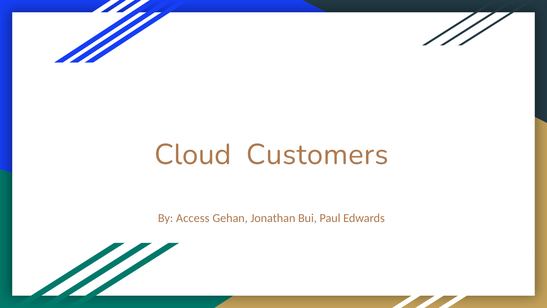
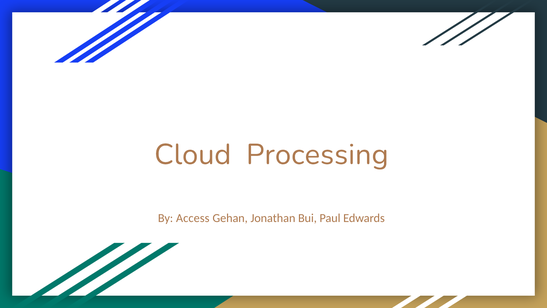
Customers: Customers -> Processing
